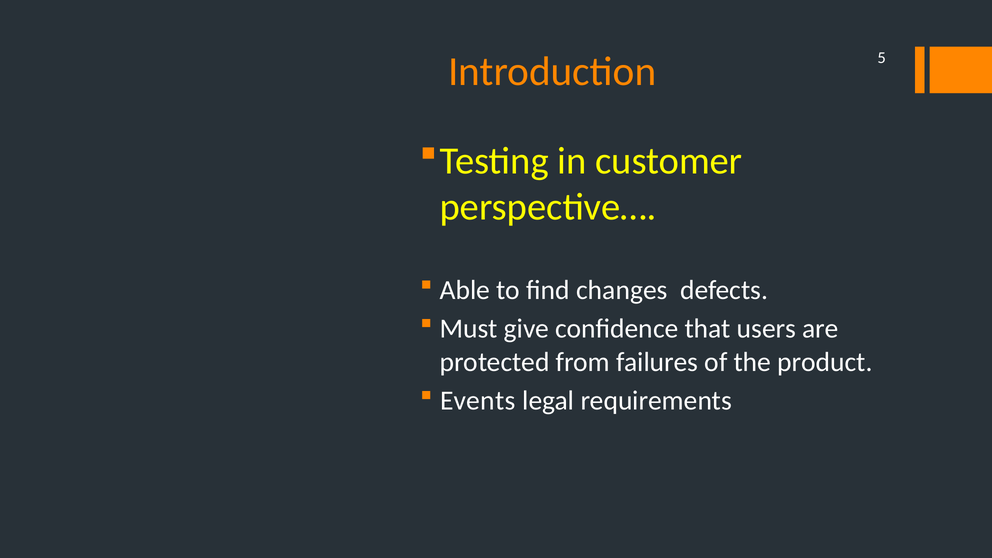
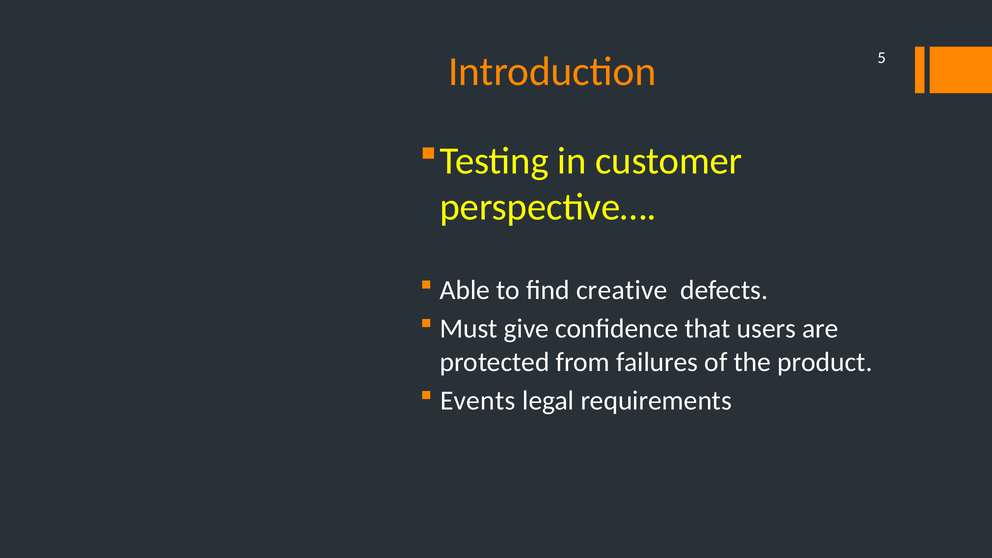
changes: changes -> creative
